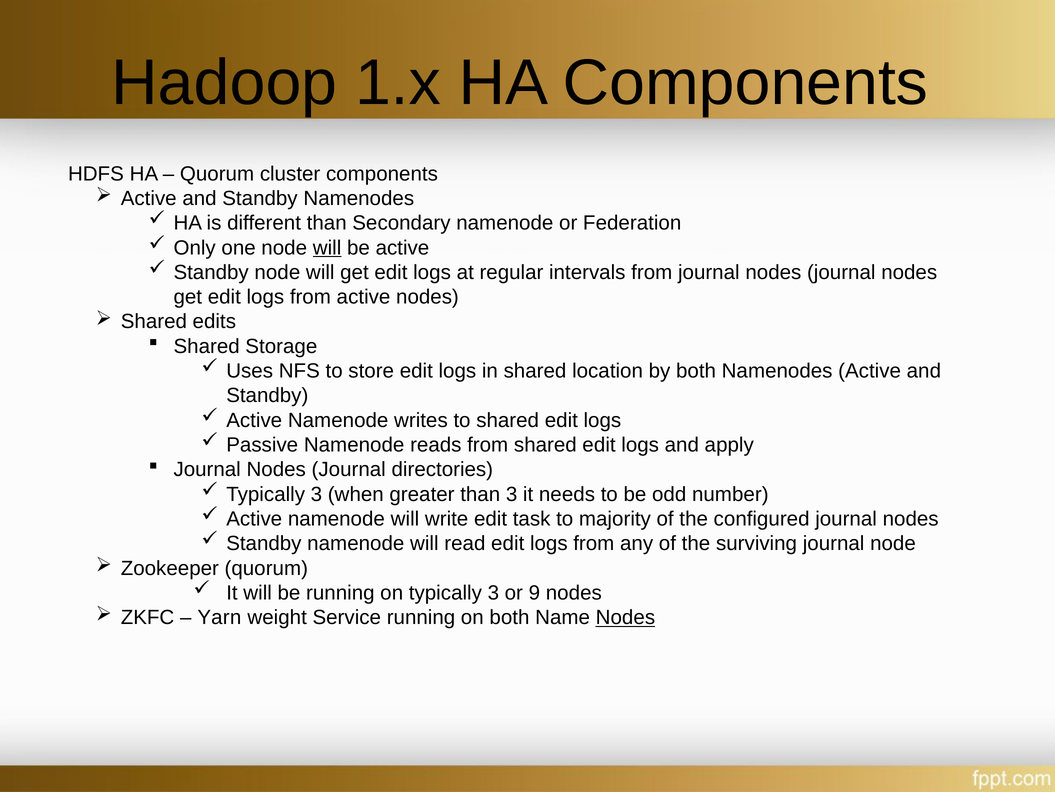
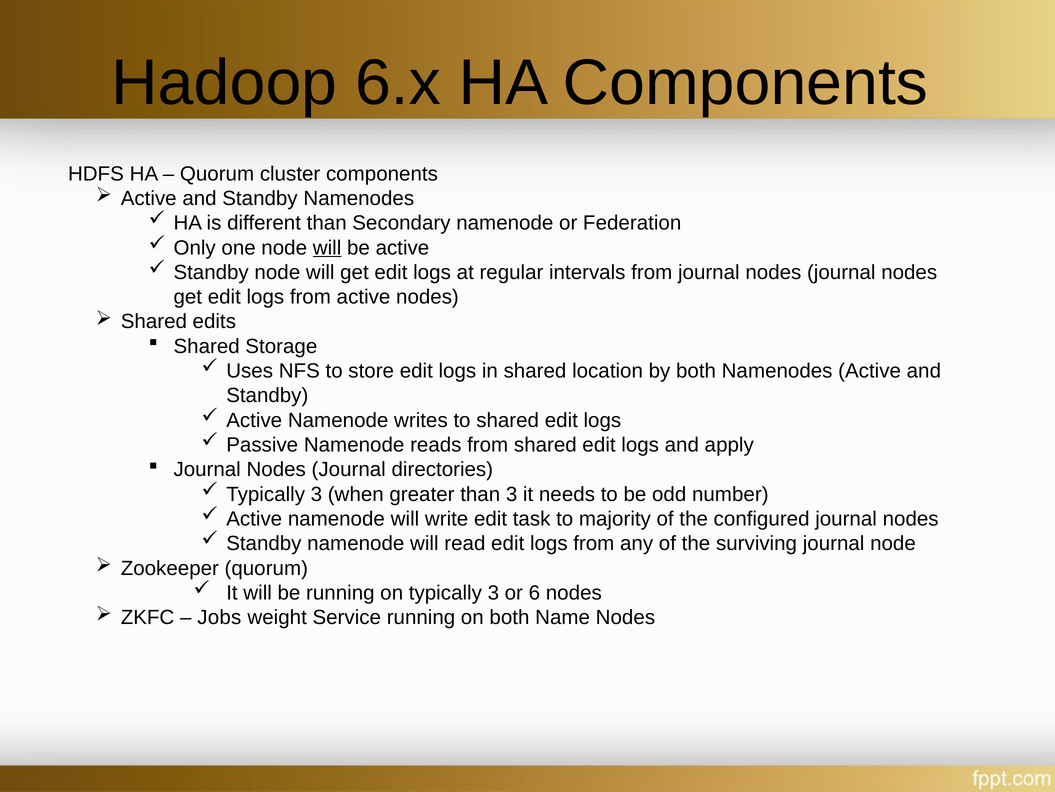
1.x: 1.x -> 6.x
9: 9 -> 6
Yarn: Yarn -> Jobs
Nodes at (625, 617) underline: present -> none
